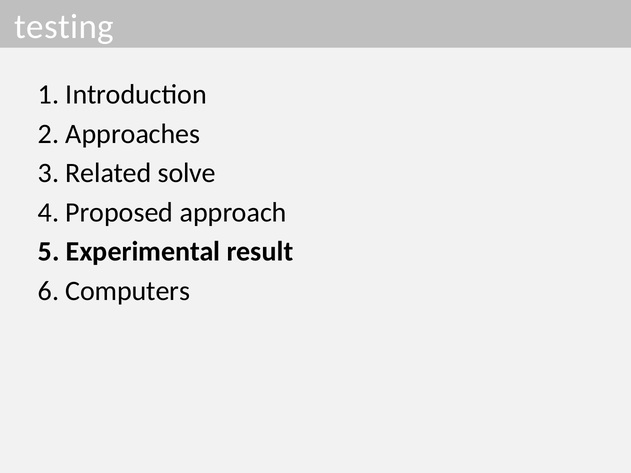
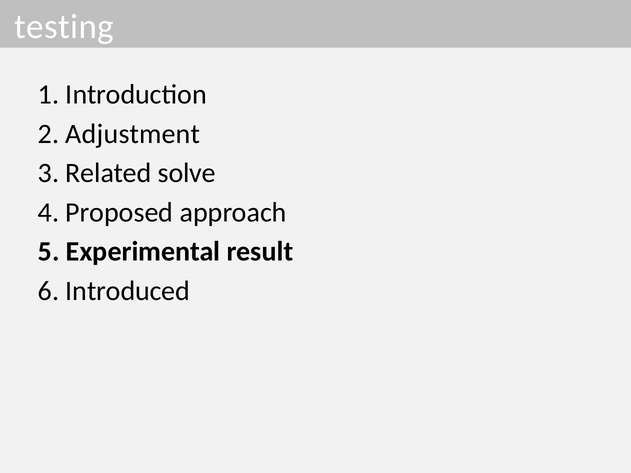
Approaches: Approaches -> Adjustment
Computers: Computers -> Introduced
